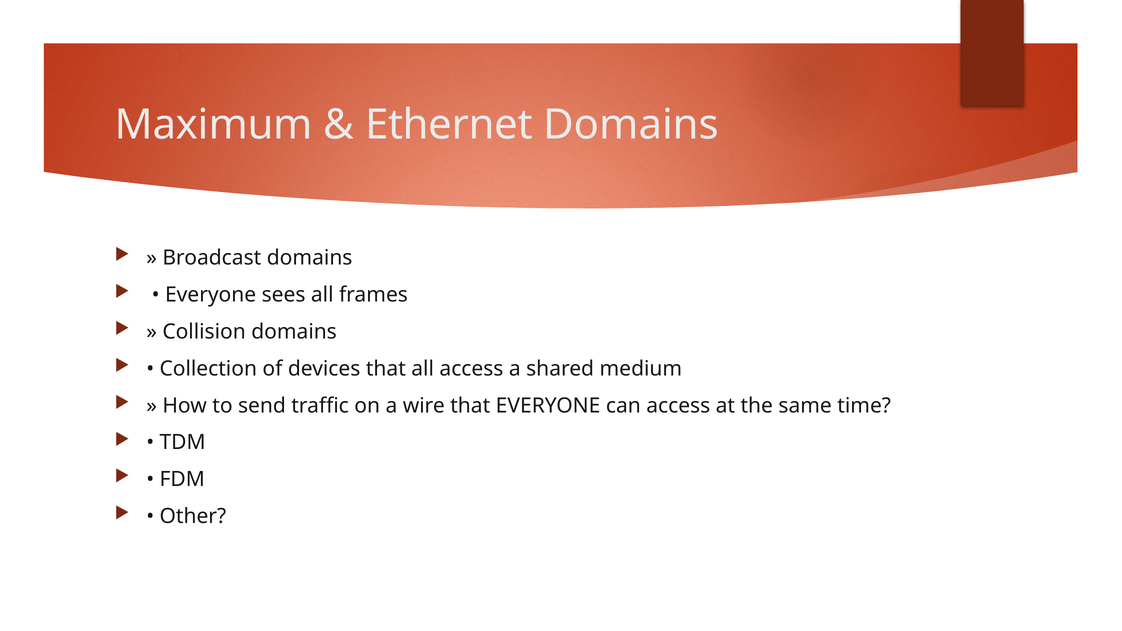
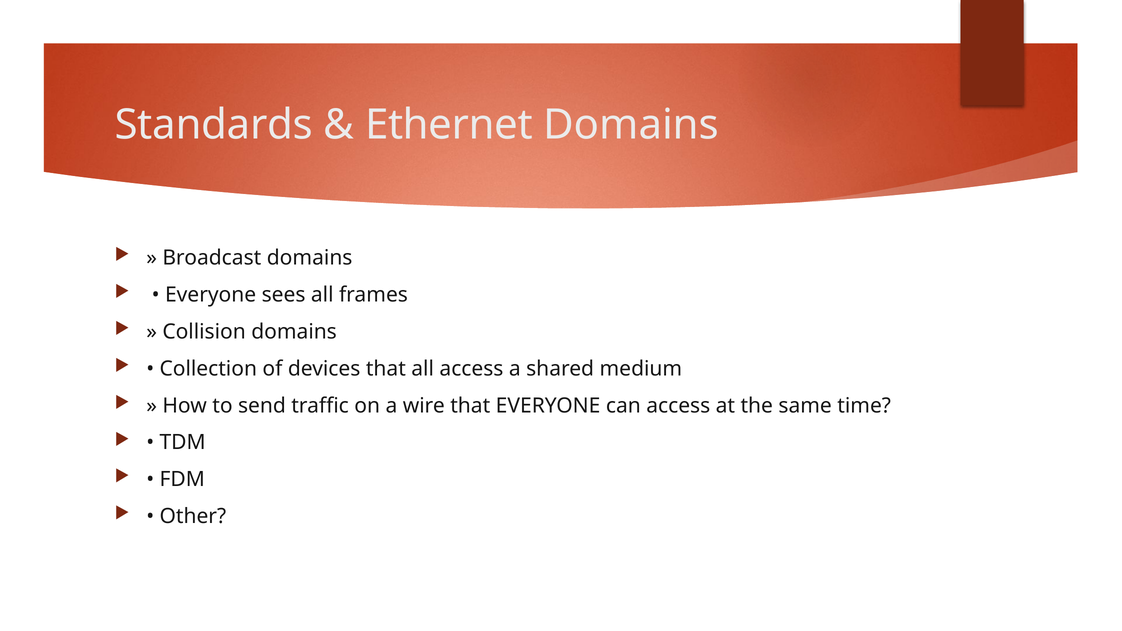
Maximum: Maximum -> Standards
